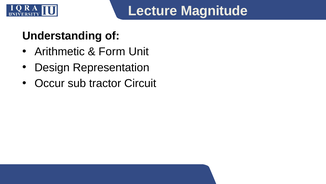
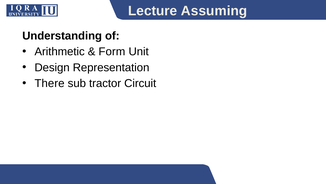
Magnitude: Magnitude -> Assuming
Occur: Occur -> There
